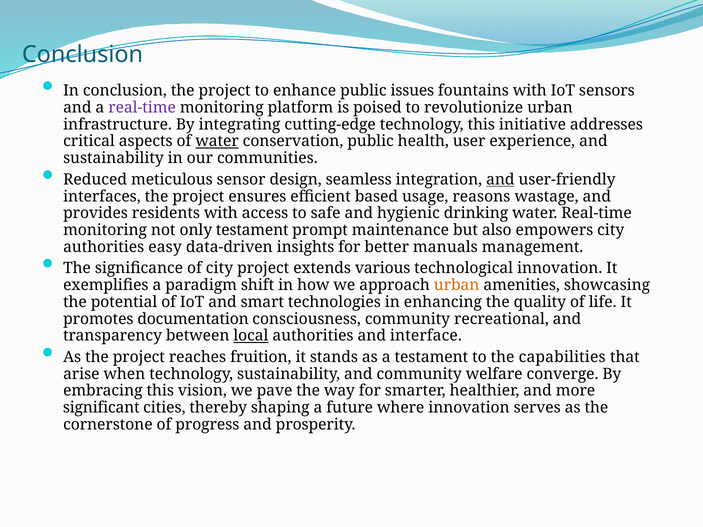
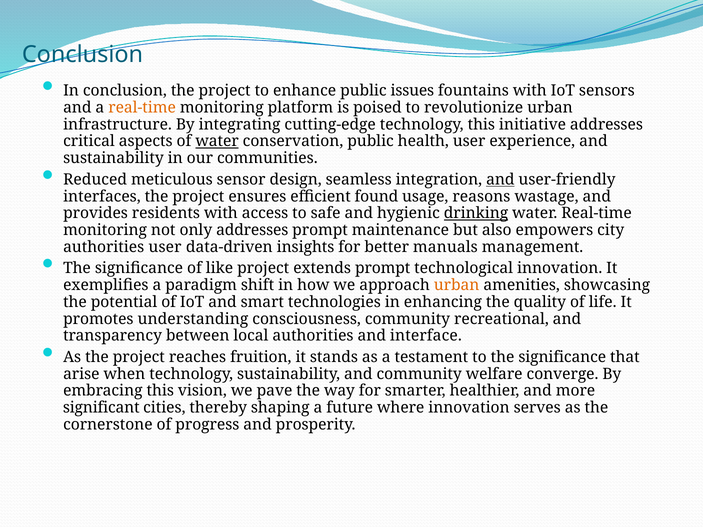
real-time at (142, 108) colour: purple -> orange
based: based -> found
drinking underline: none -> present
only testament: testament -> addresses
authorities easy: easy -> user
of city: city -> like
extends various: various -> prompt
documentation: documentation -> understanding
local underline: present -> none
to the capabilities: capabilities -> significance
